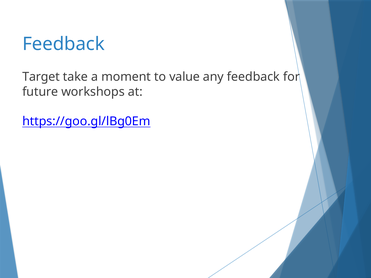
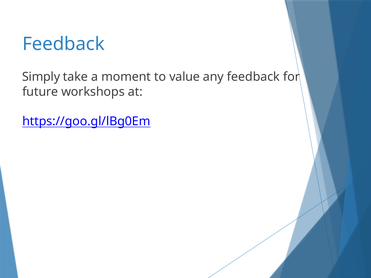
Target: Target -> Simply
